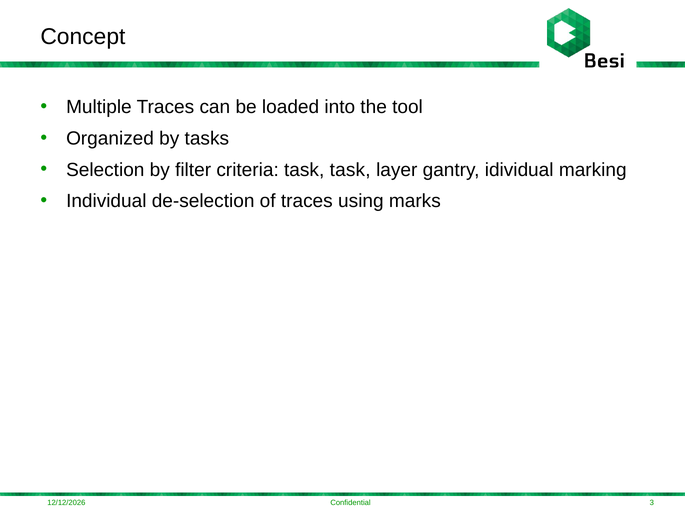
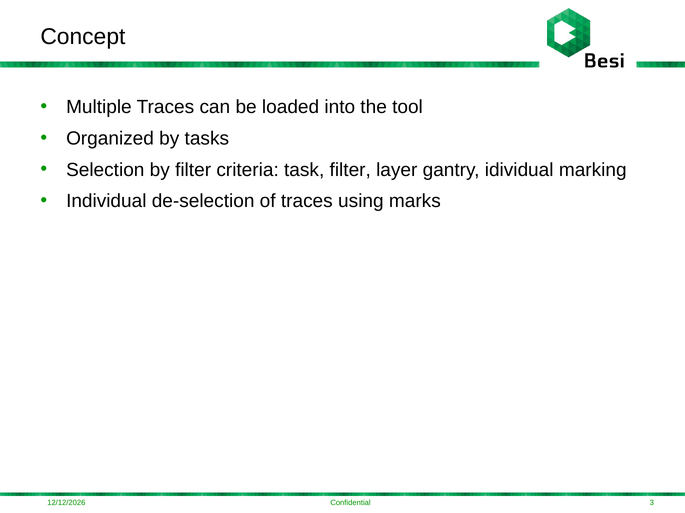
task task: task -> filter
